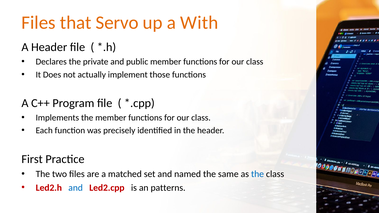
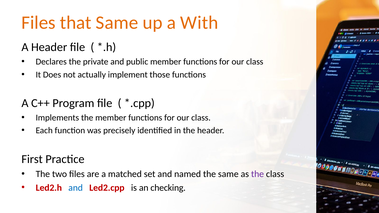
that Servo: Servo -> Same
the at (258, 174) colour: blue -> purple
patterns: patterns -> checking
